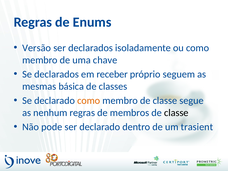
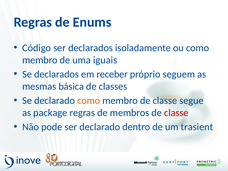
Versão: Versão -> Código
chave: chave -> iguais
nenhum: nenhum -> package
classe at (176, 113) colour: black -> red
